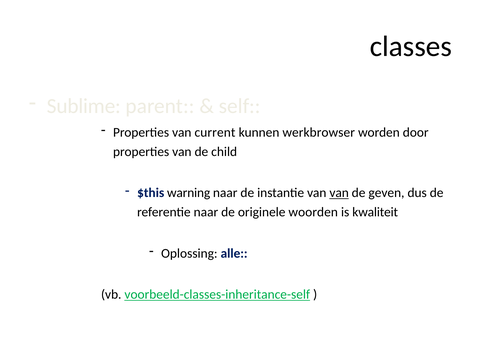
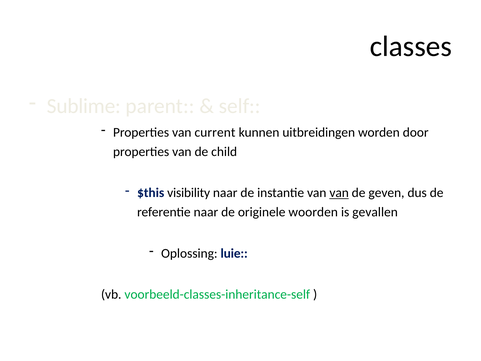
werkbrowser: werkbrowser -> uitbreidingen
warning: warning -> visibility
kwaliteit: kwaliteit -> gevallen
alle: alle -> luie
voorbeeld-classes-inheritance-self underline: present -> none
